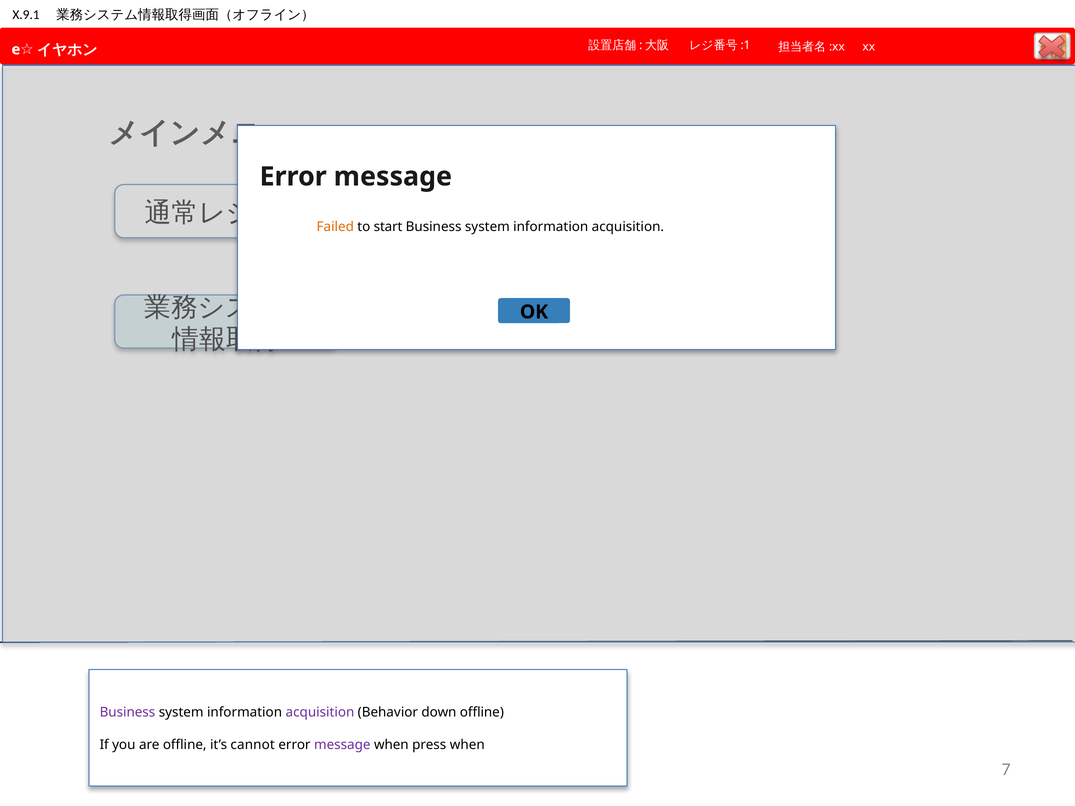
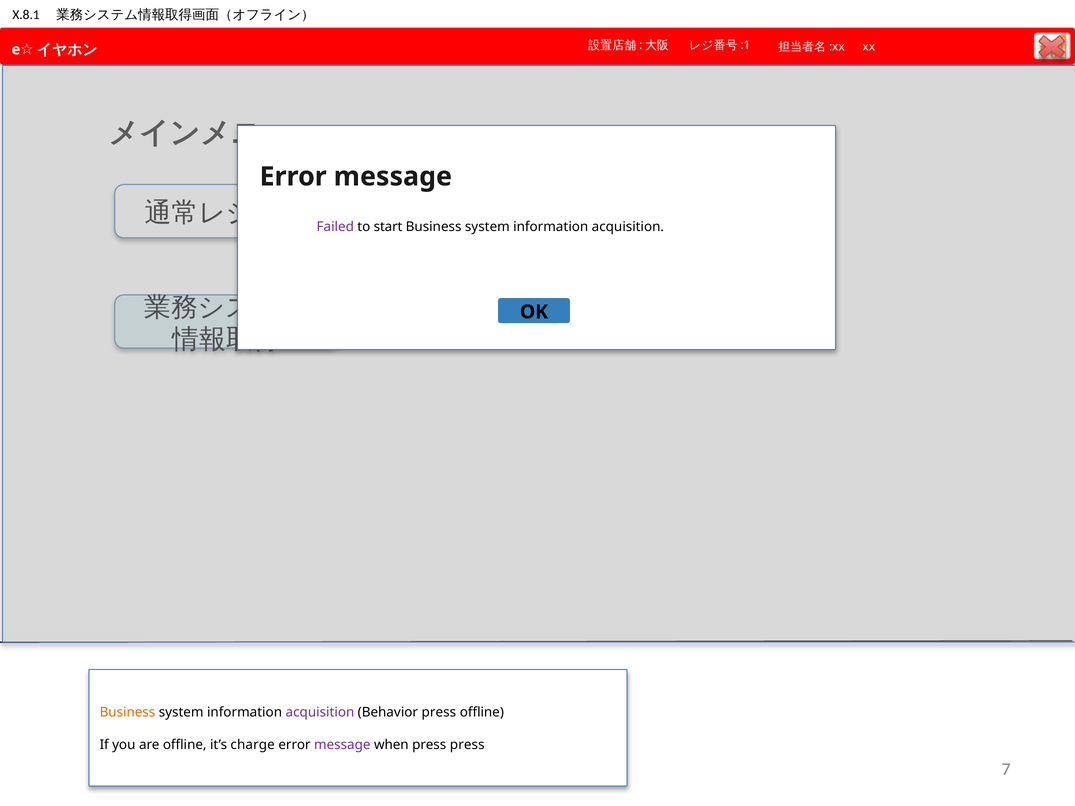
X.9.1: X.9.1 -> X.8.1
Failed colour: orange -> purple
Business at (127, 713) colour: purple -> orange
Behavior down: down -> press
cannot: cannot -> charge
press when: when -> press
